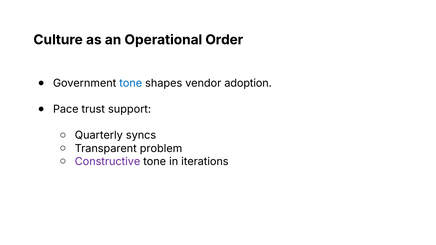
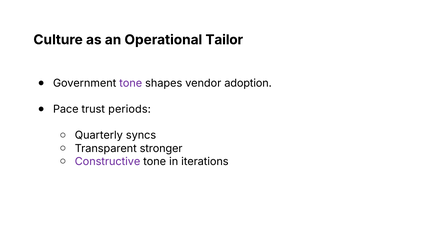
Order: Order -> Tailor
tone at (131, 83) colour: blue -> purple
support: support -> periods
problem: problem -> stronger
